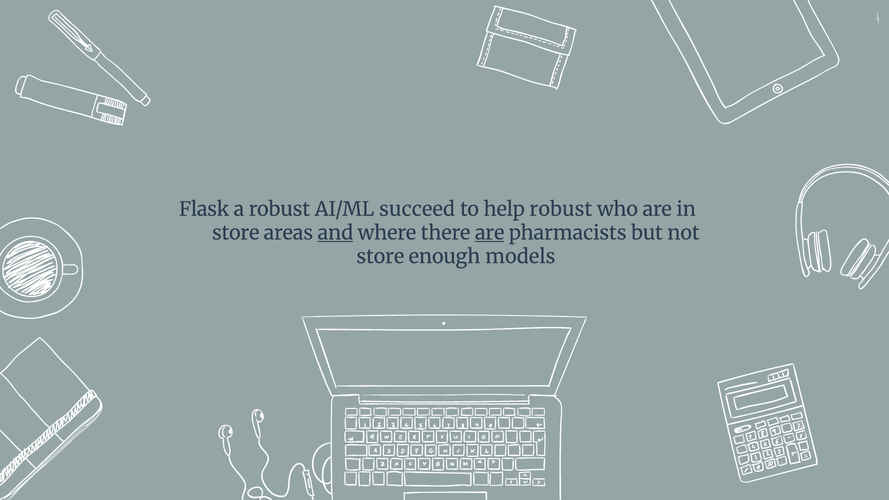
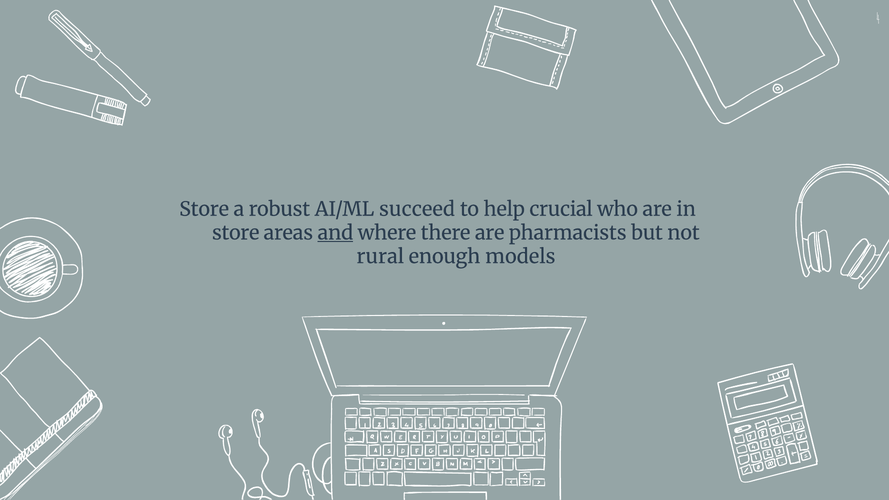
Flask at (204, 209): Flask -> Store
help robust: robust -> crucial
are at (490, 233) underline: present -> none
store at (380, 257): store -> rural
